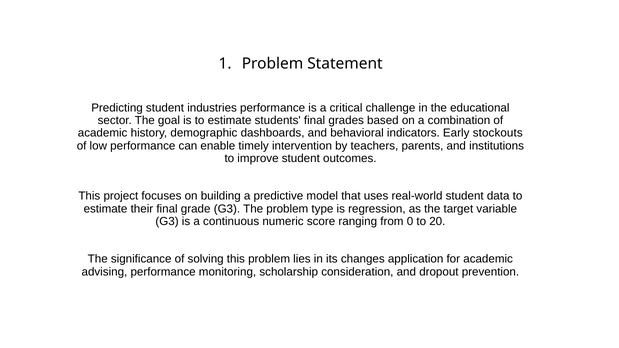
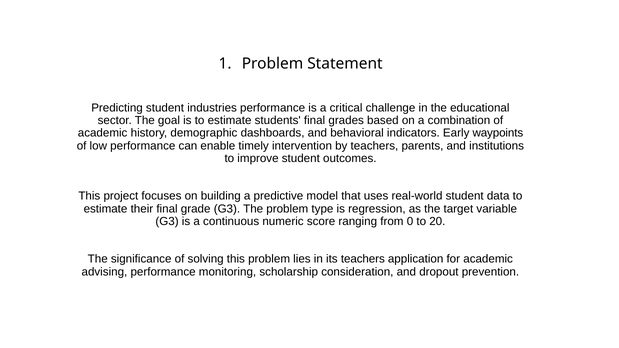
stockouts: stockouts -> waypoints
its changes: changes -> teachers
